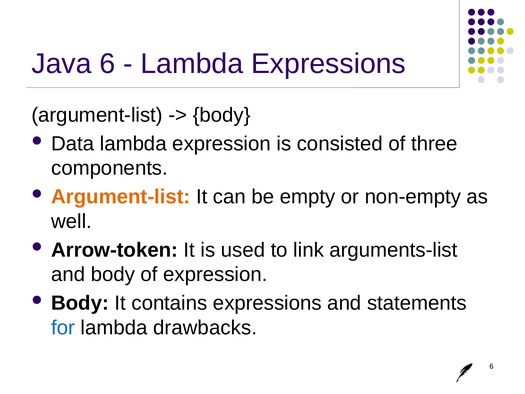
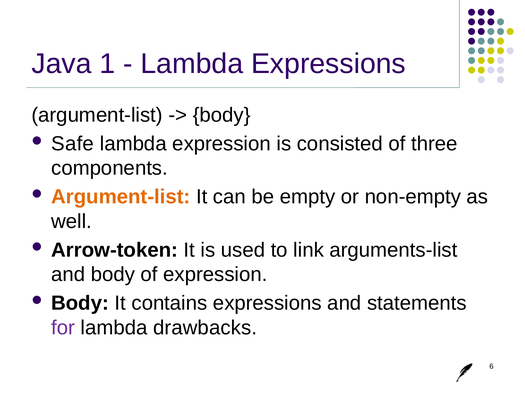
Java 6: 6 -> 1
Data: Data -> Safe
for colour: blue -> purple
